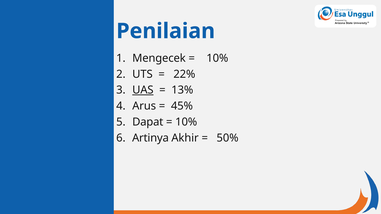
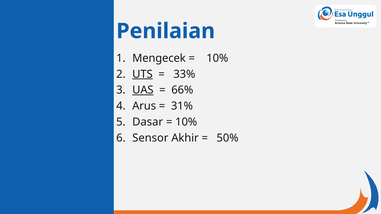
UTS underline: none -> present
22%: 22% -> 33%
13%: 13% -> 66%
45%: 45% -> 31%
Dapat: Dapat -> Dasar
Artinya: Artinya -> Sensor
